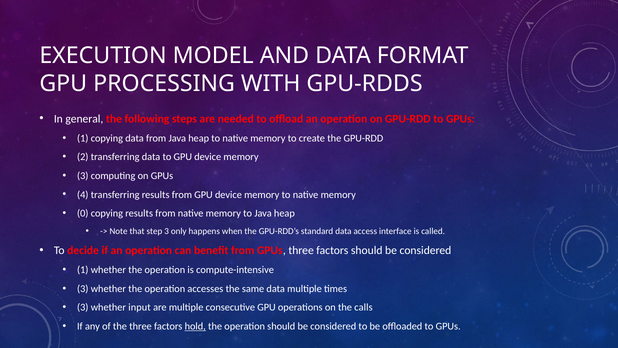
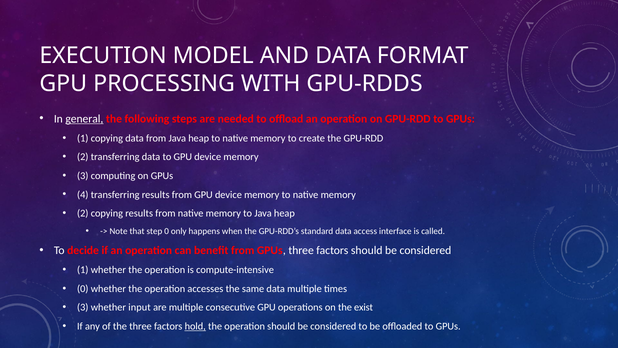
general underline: none -> present
0 at (83, 213): 0 -> 2
step 3: 3 -> 0
3 at (83, 288): 3 -> 0
calls: calls -> exist
